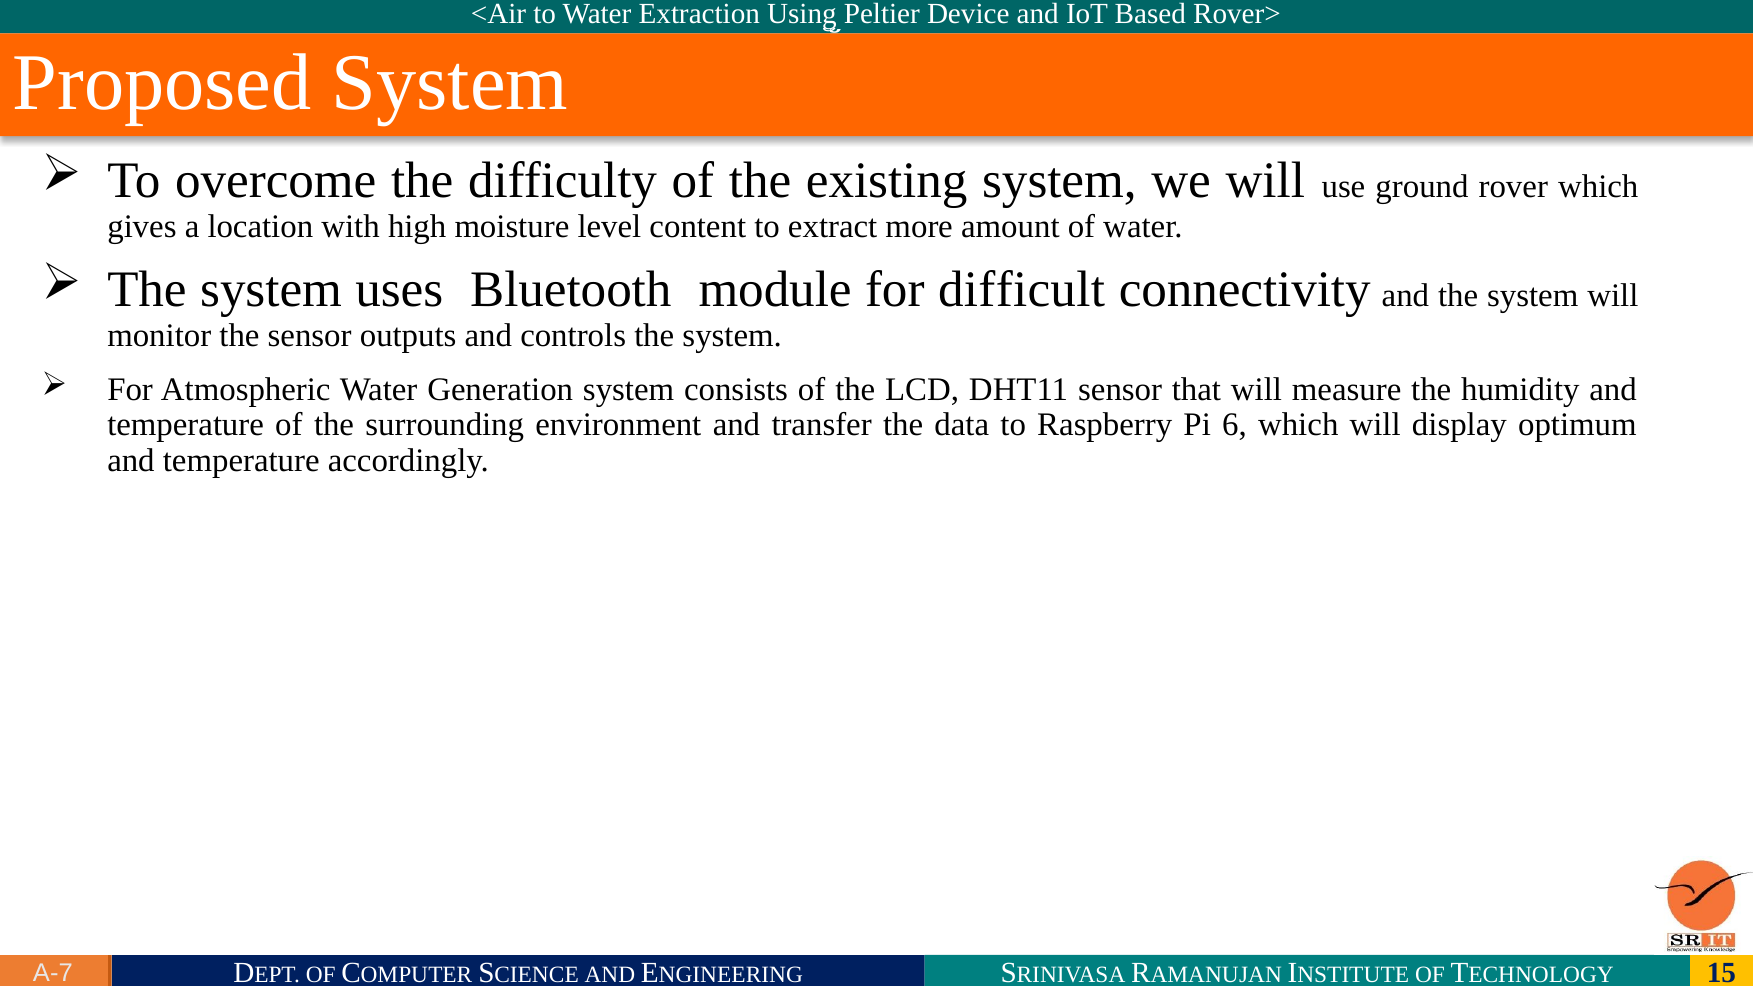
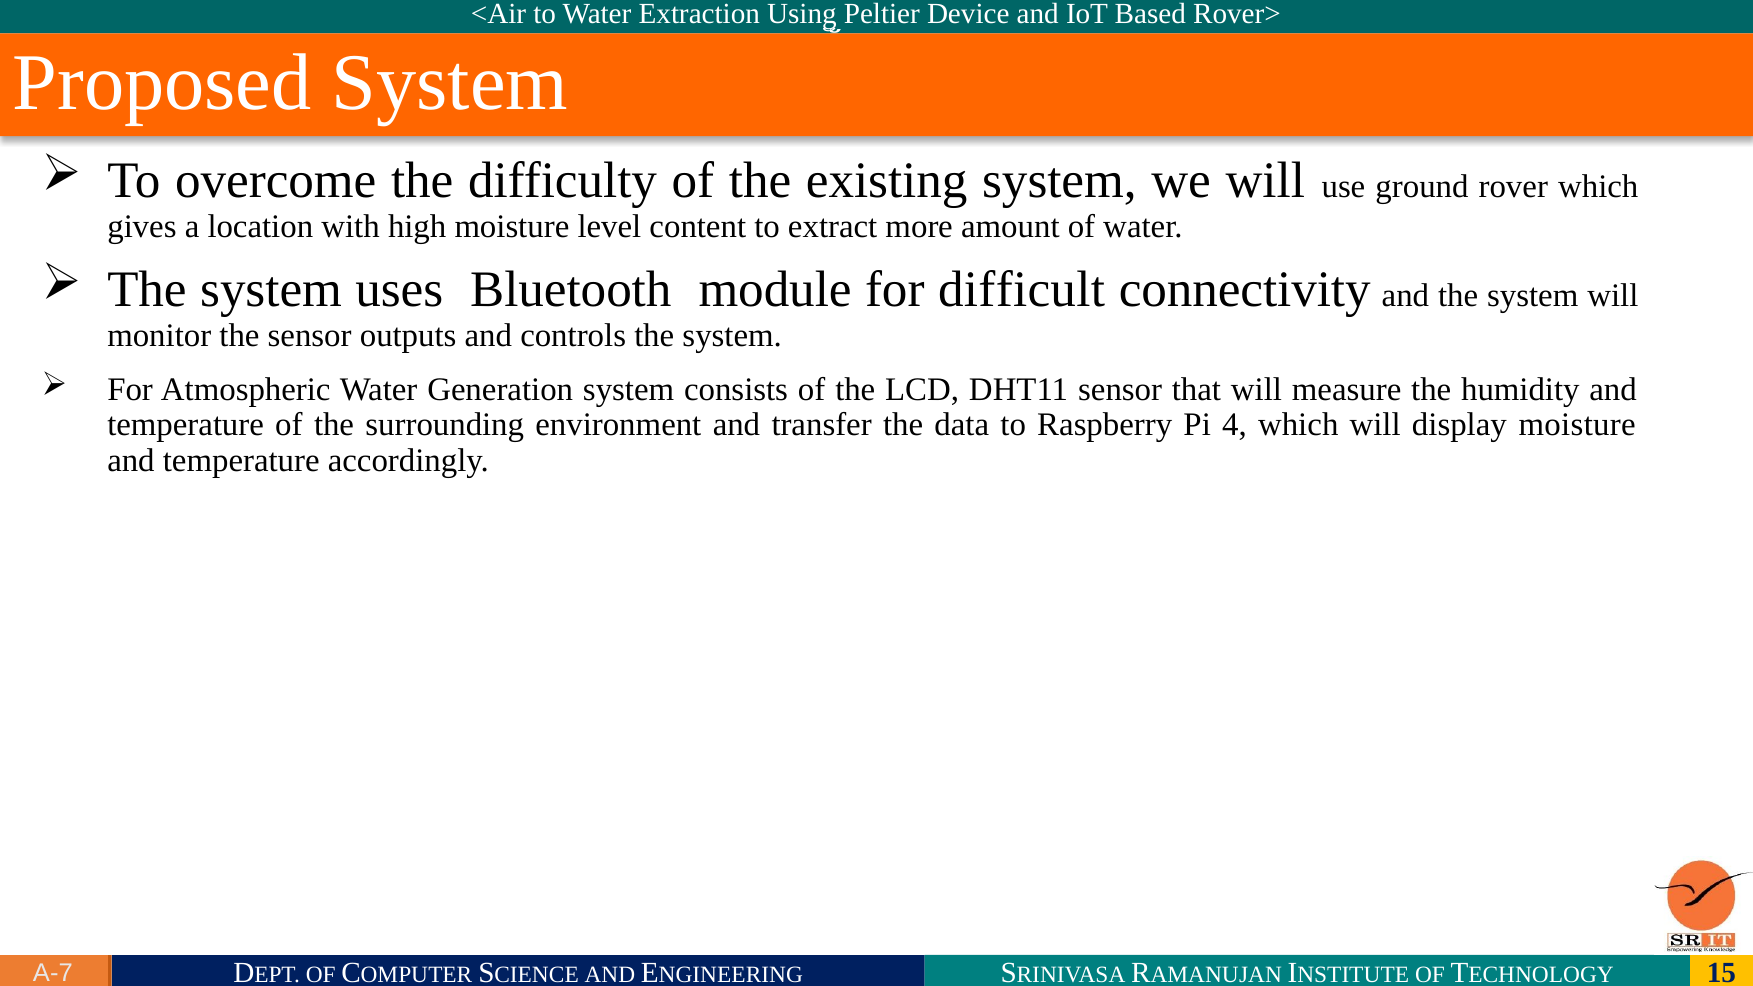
6: 6 -> 4
display optimum: optimum -> moisture
